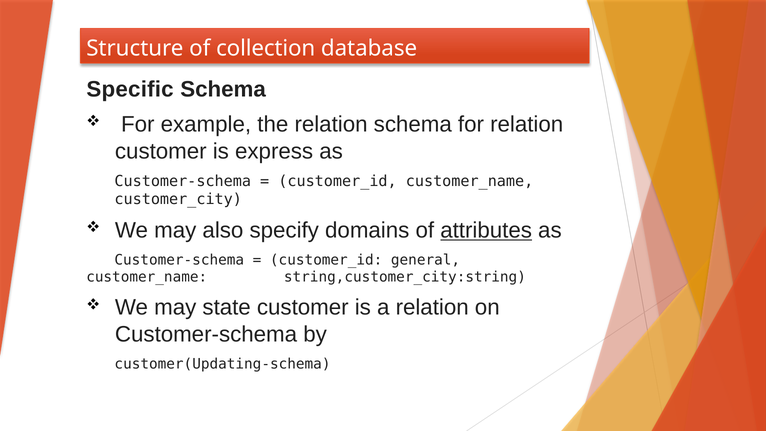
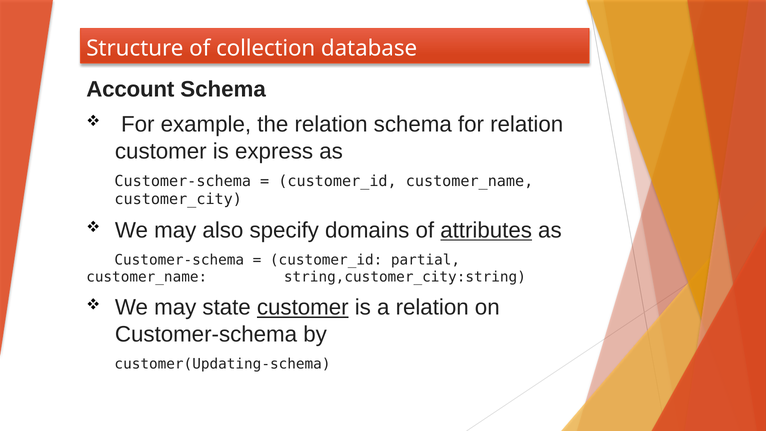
Specific: Specific -> Account
general: general -> partial
customer at (303, 308) underline: none -> present
